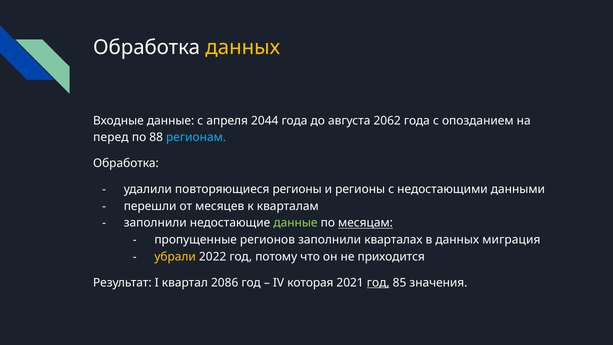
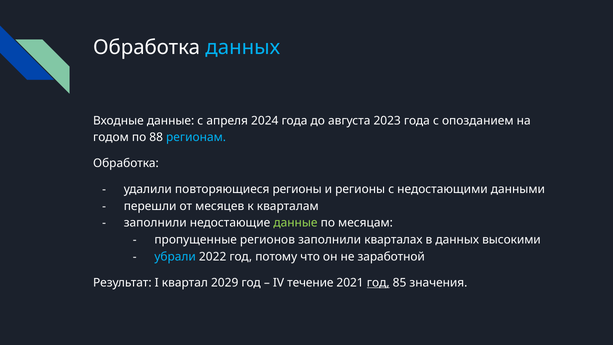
данных at (243, 48) colour: yellow -> light blue
2044: 2044 -> 2024
2062: 2062 -> 2023
перед: перед -> годом
месяцам underline: present -> none
миграция: миграция -> высокими
убрали colour: yellow -> light blue
приходится: приходится -> заработной
2086: 2086 -> 2029
которая: которая -> течение
